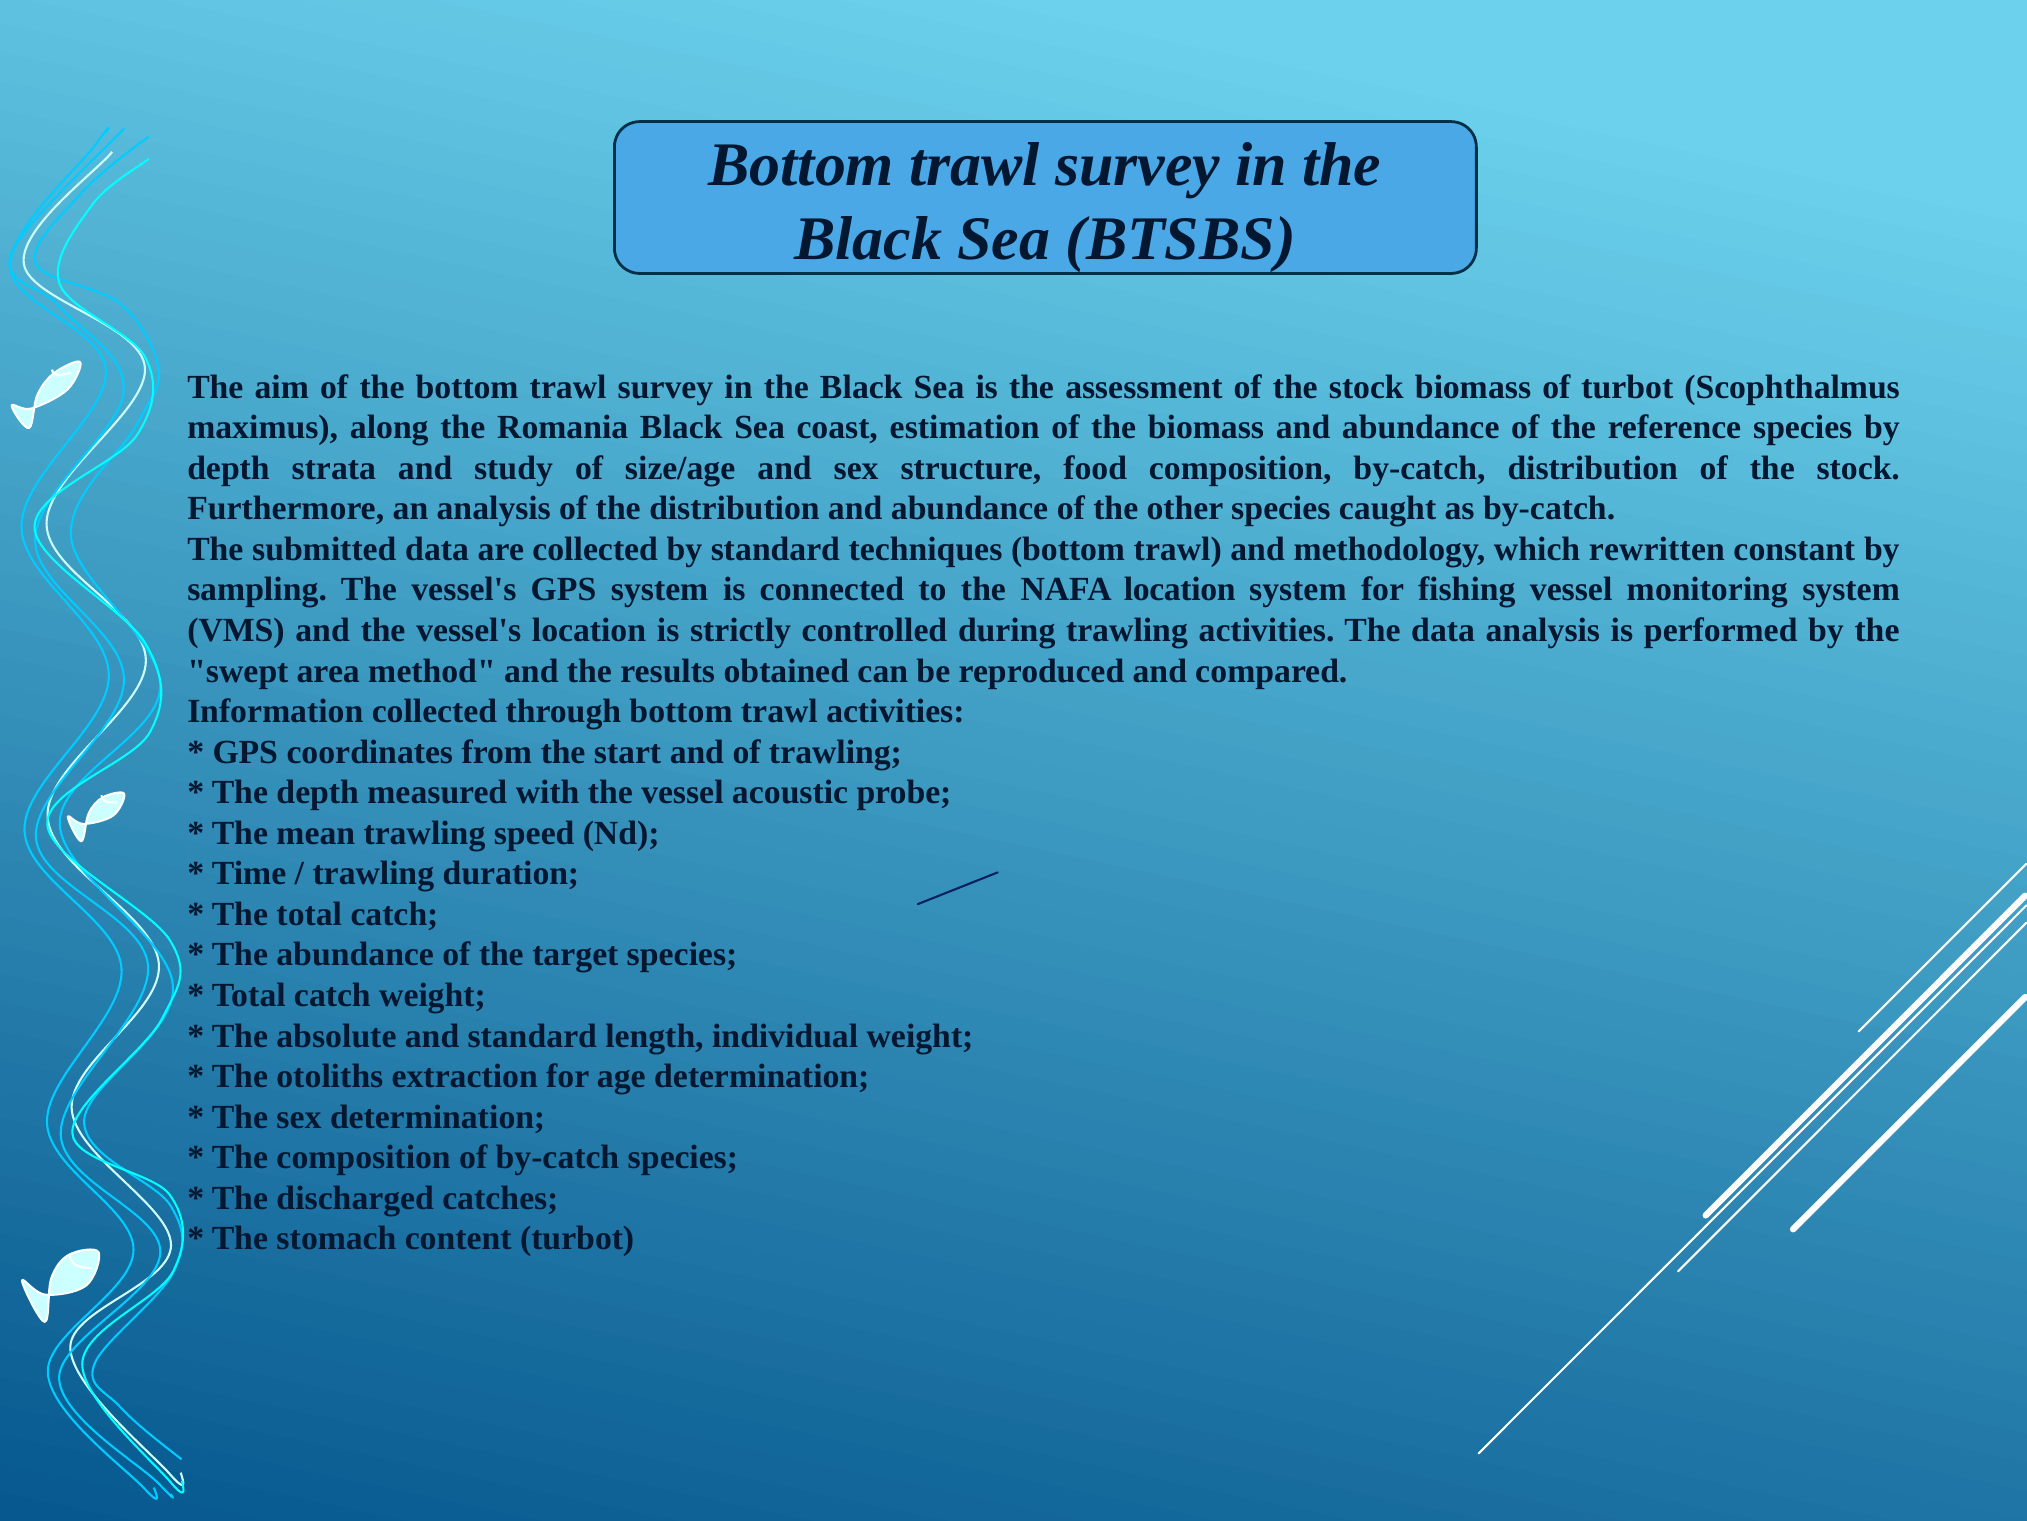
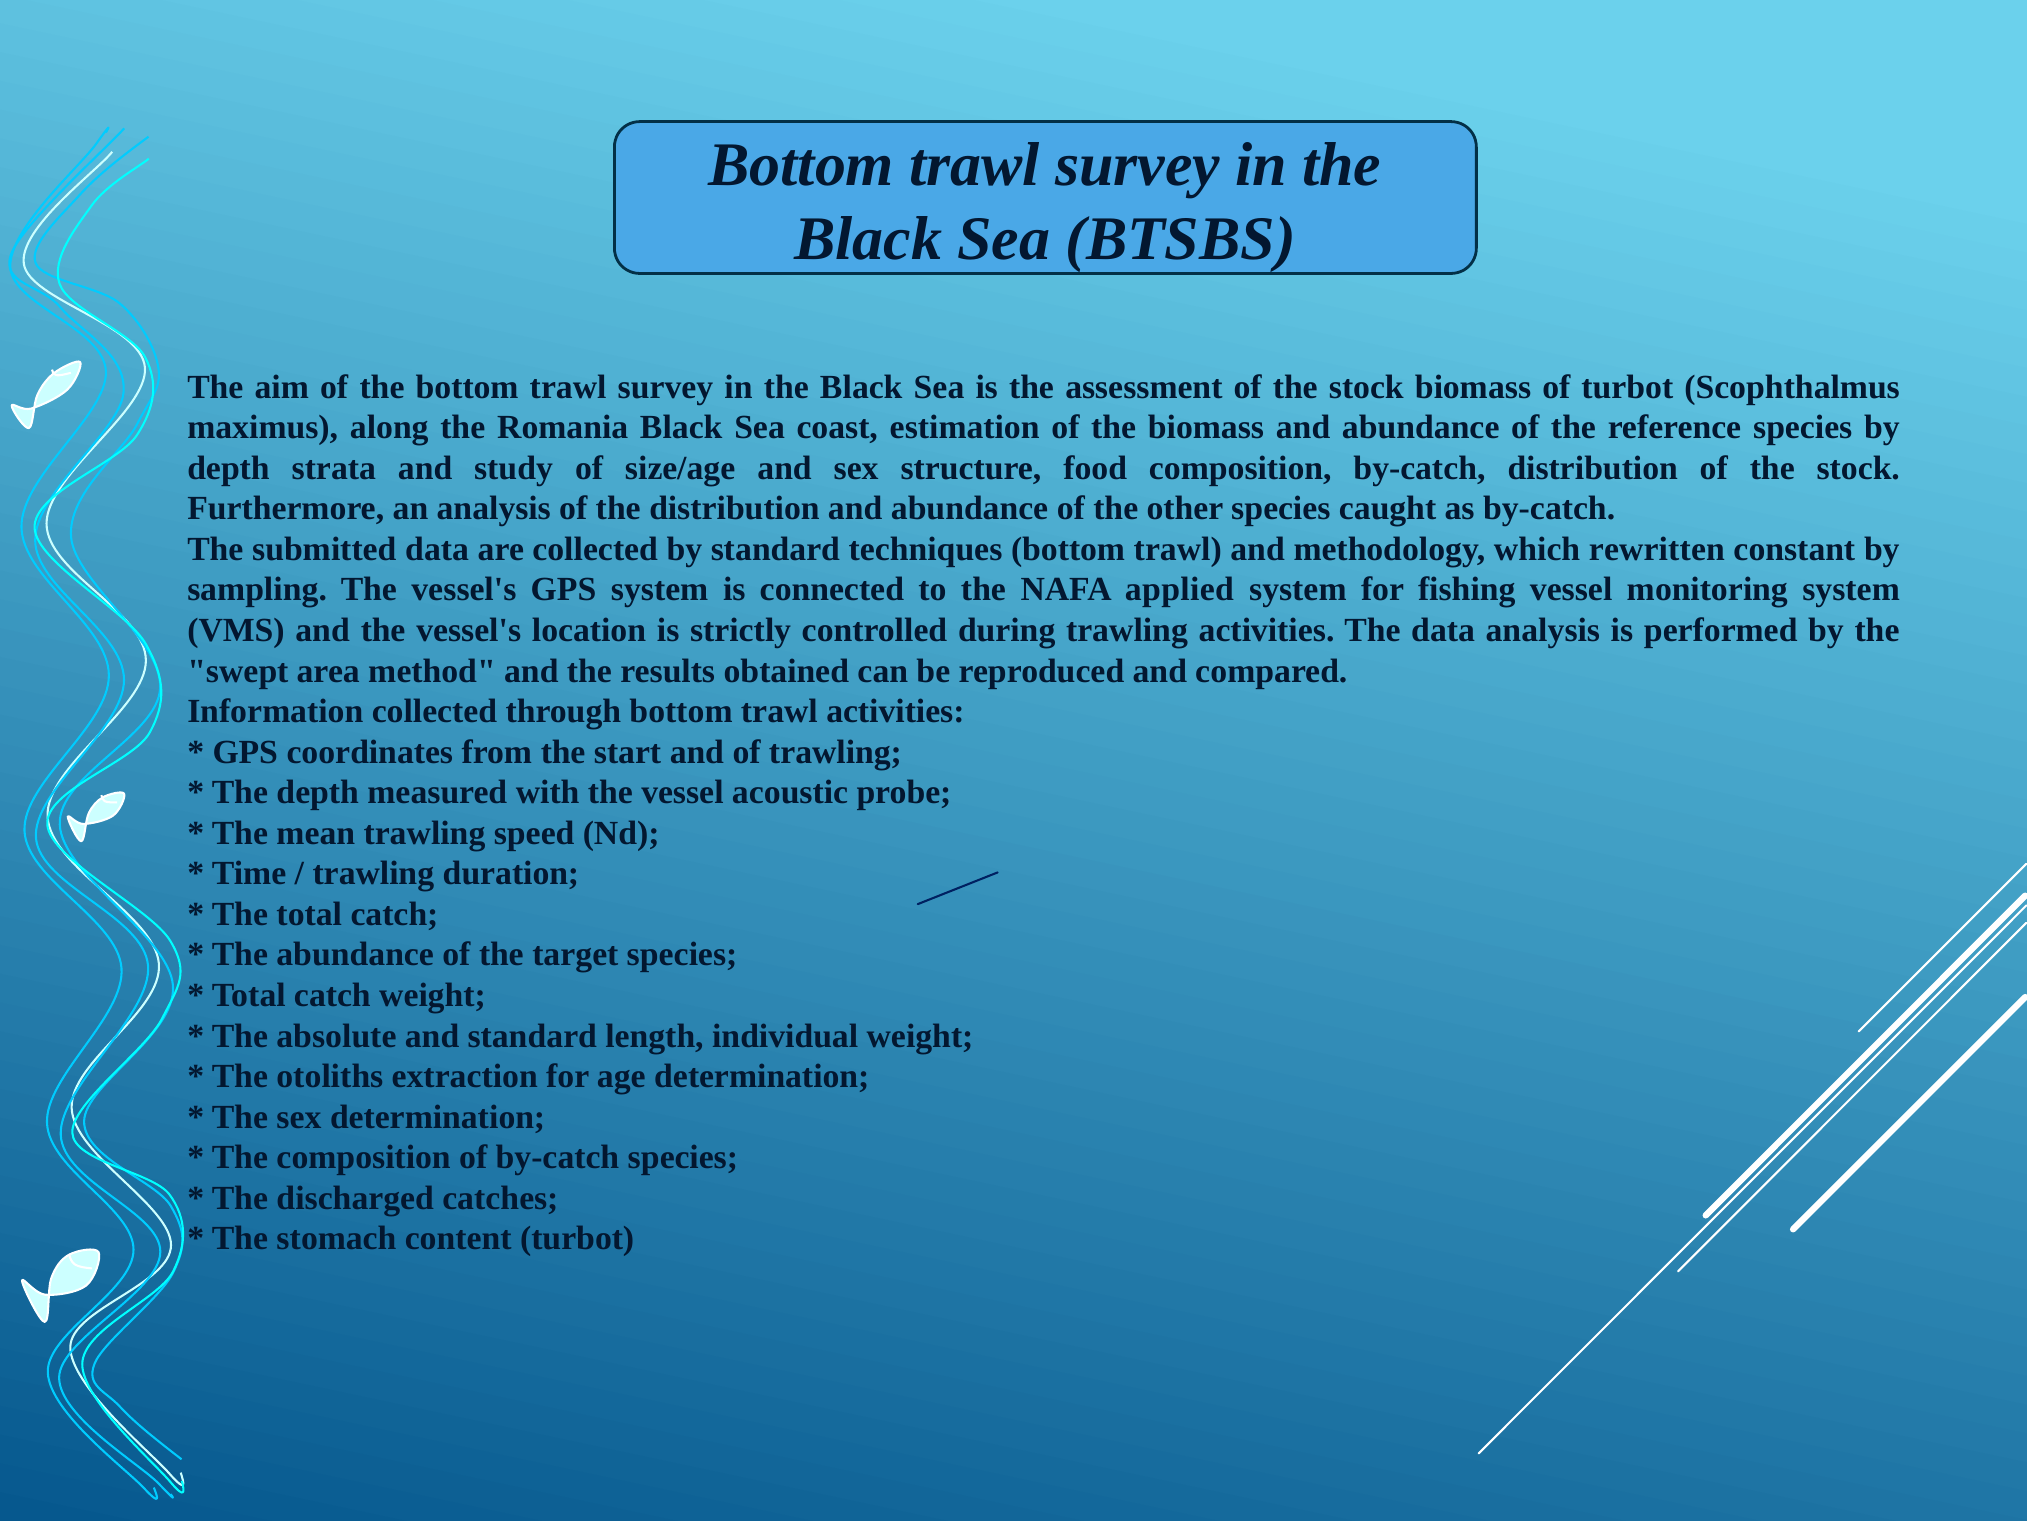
NAFA location: location -> applied
